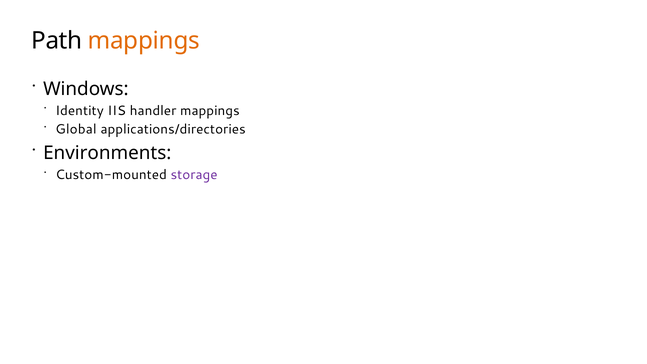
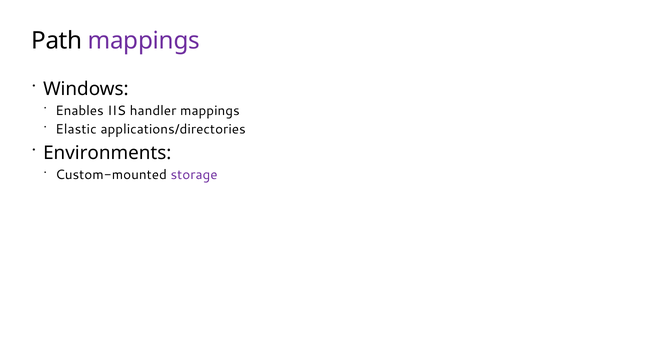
mappings at (144, 41) colour: orange -> purple
Identity: Identity -> Enables
Global: Global -> Elastic
